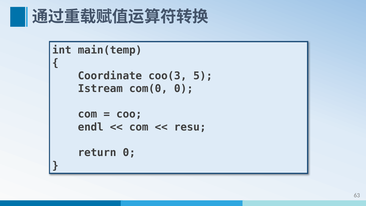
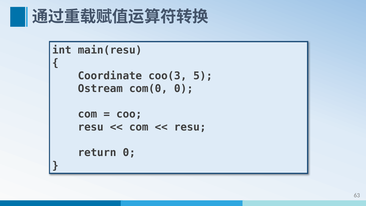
main(temp: main(temp -> main(resu
Istream: Istream -> Ostream
endl at (91, 127): endl -> resu
